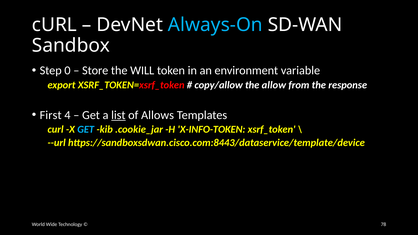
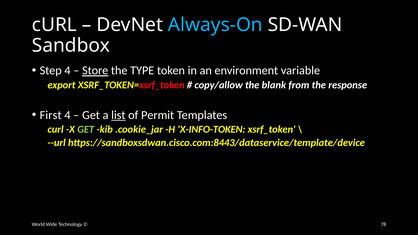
Step 0: 0 -> 4
Store underline: none -> present
WILL: WILL -> TYPE
allow: allow -> blank
Allows: Allows -> Permit
GET at (86, 129) colour: light blue -> light green
